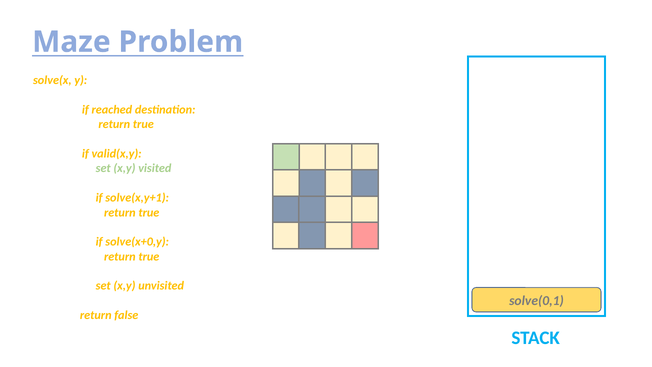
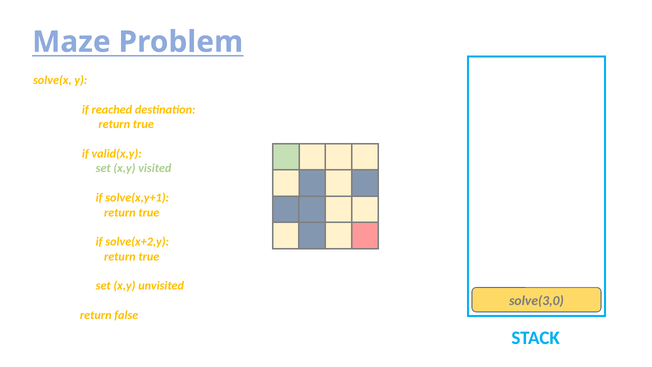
solve(x+0,y: solve(x+0,y -> solve(x+2,y
solve(0,1: solve(0,1 -> solve(3,0
